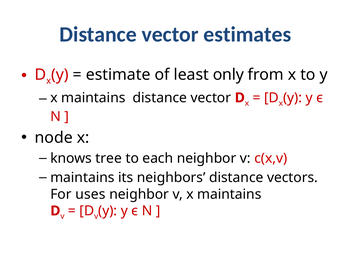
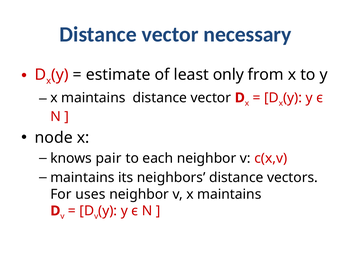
estimates: estimates -> necessary
tree: tree -> pair
